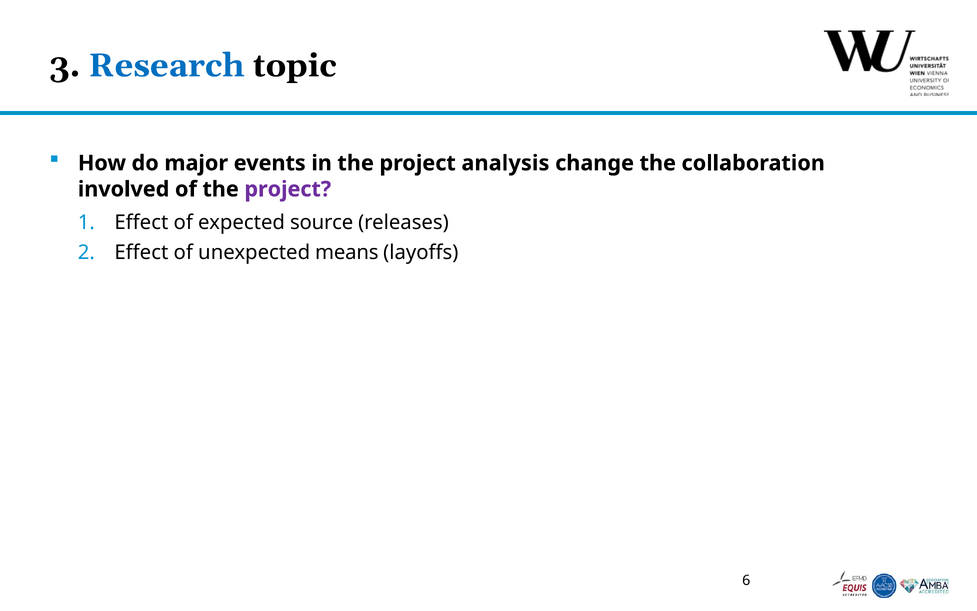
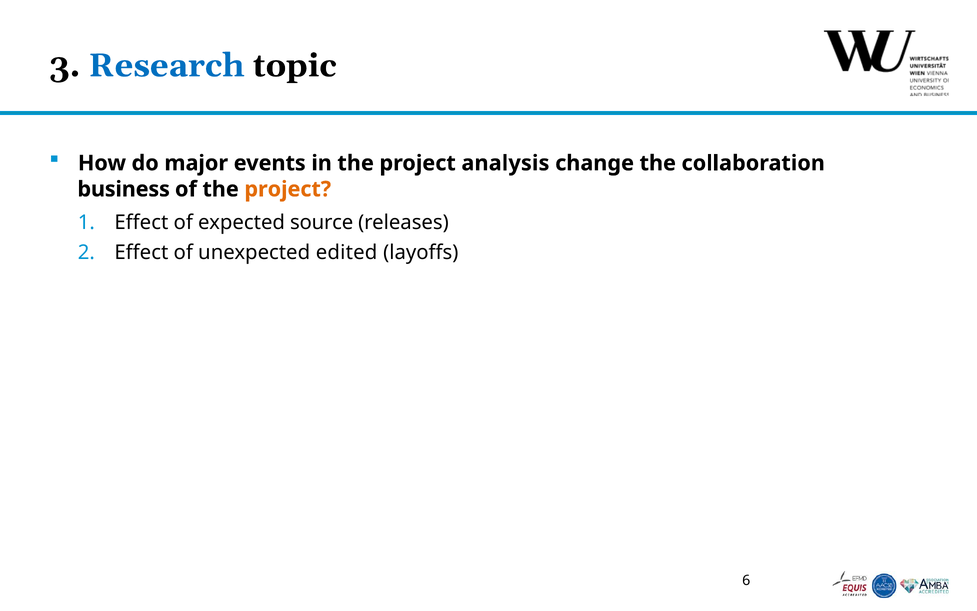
involved: involved -> business
project at (288, 189) colour: purple -> orange
means: means -> edited
